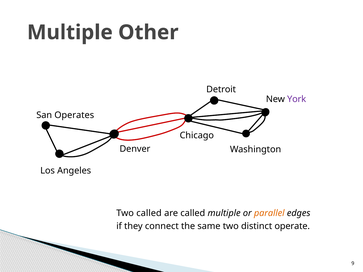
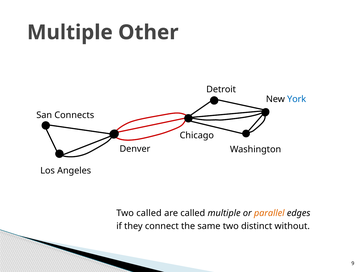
York colour: purple -> blue
Operates: Operates -> Connects
operate: operate -> without
